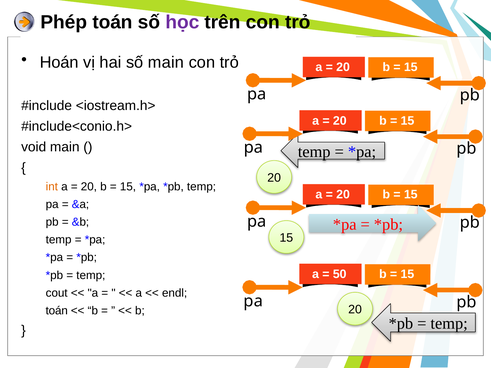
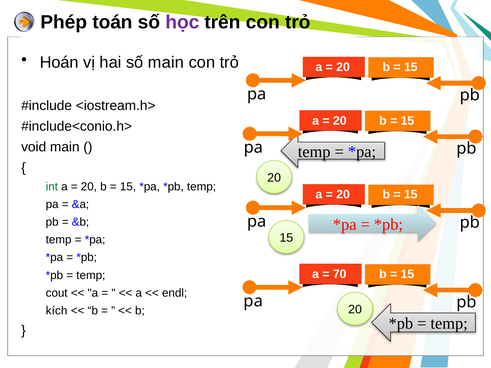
int colour: orange -> green
50: 50 -> 70
toán at (57, 311): toán -> kích
